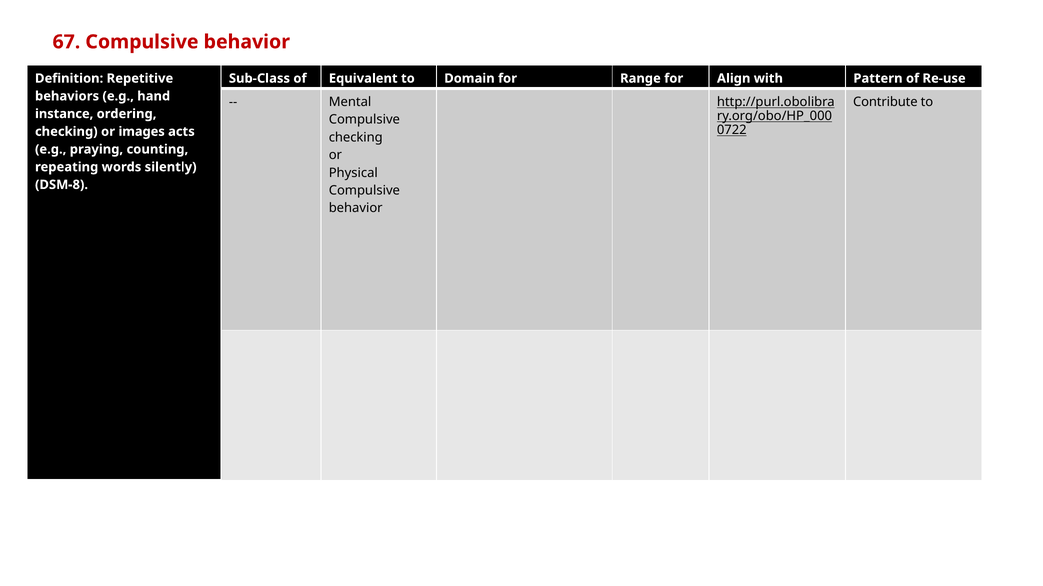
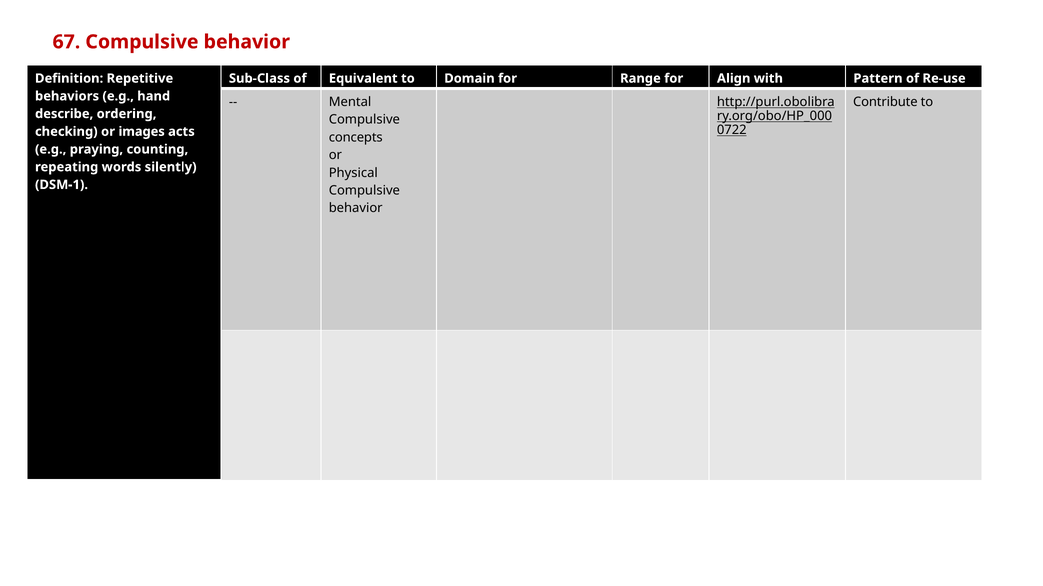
instance: instance -> describe
checking at (356, 137): checking -> concepts
DSM-8: DSM-8 -> DSM-1
